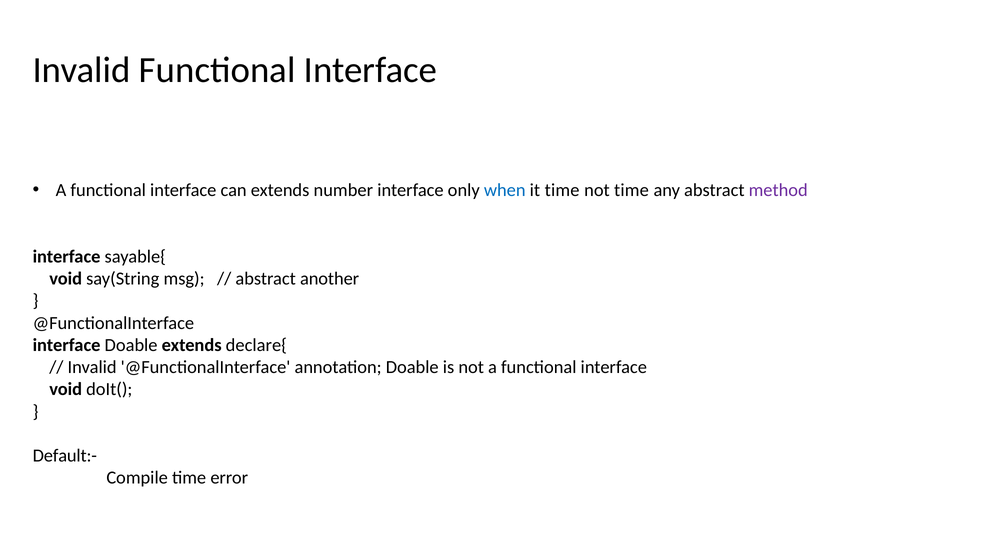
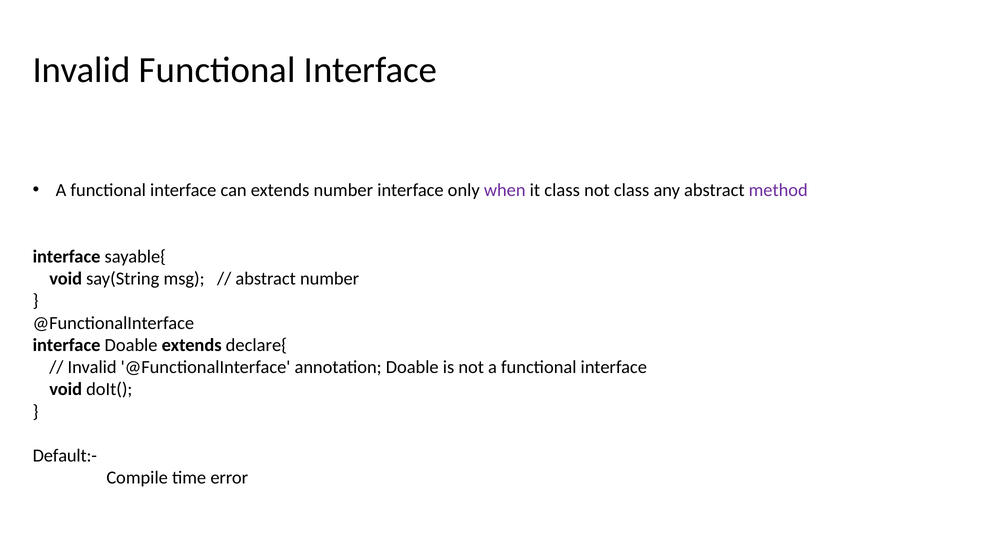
when colour: blue -> purple
it time: time -> class
not time: time -> class
abstract another: another -> number
